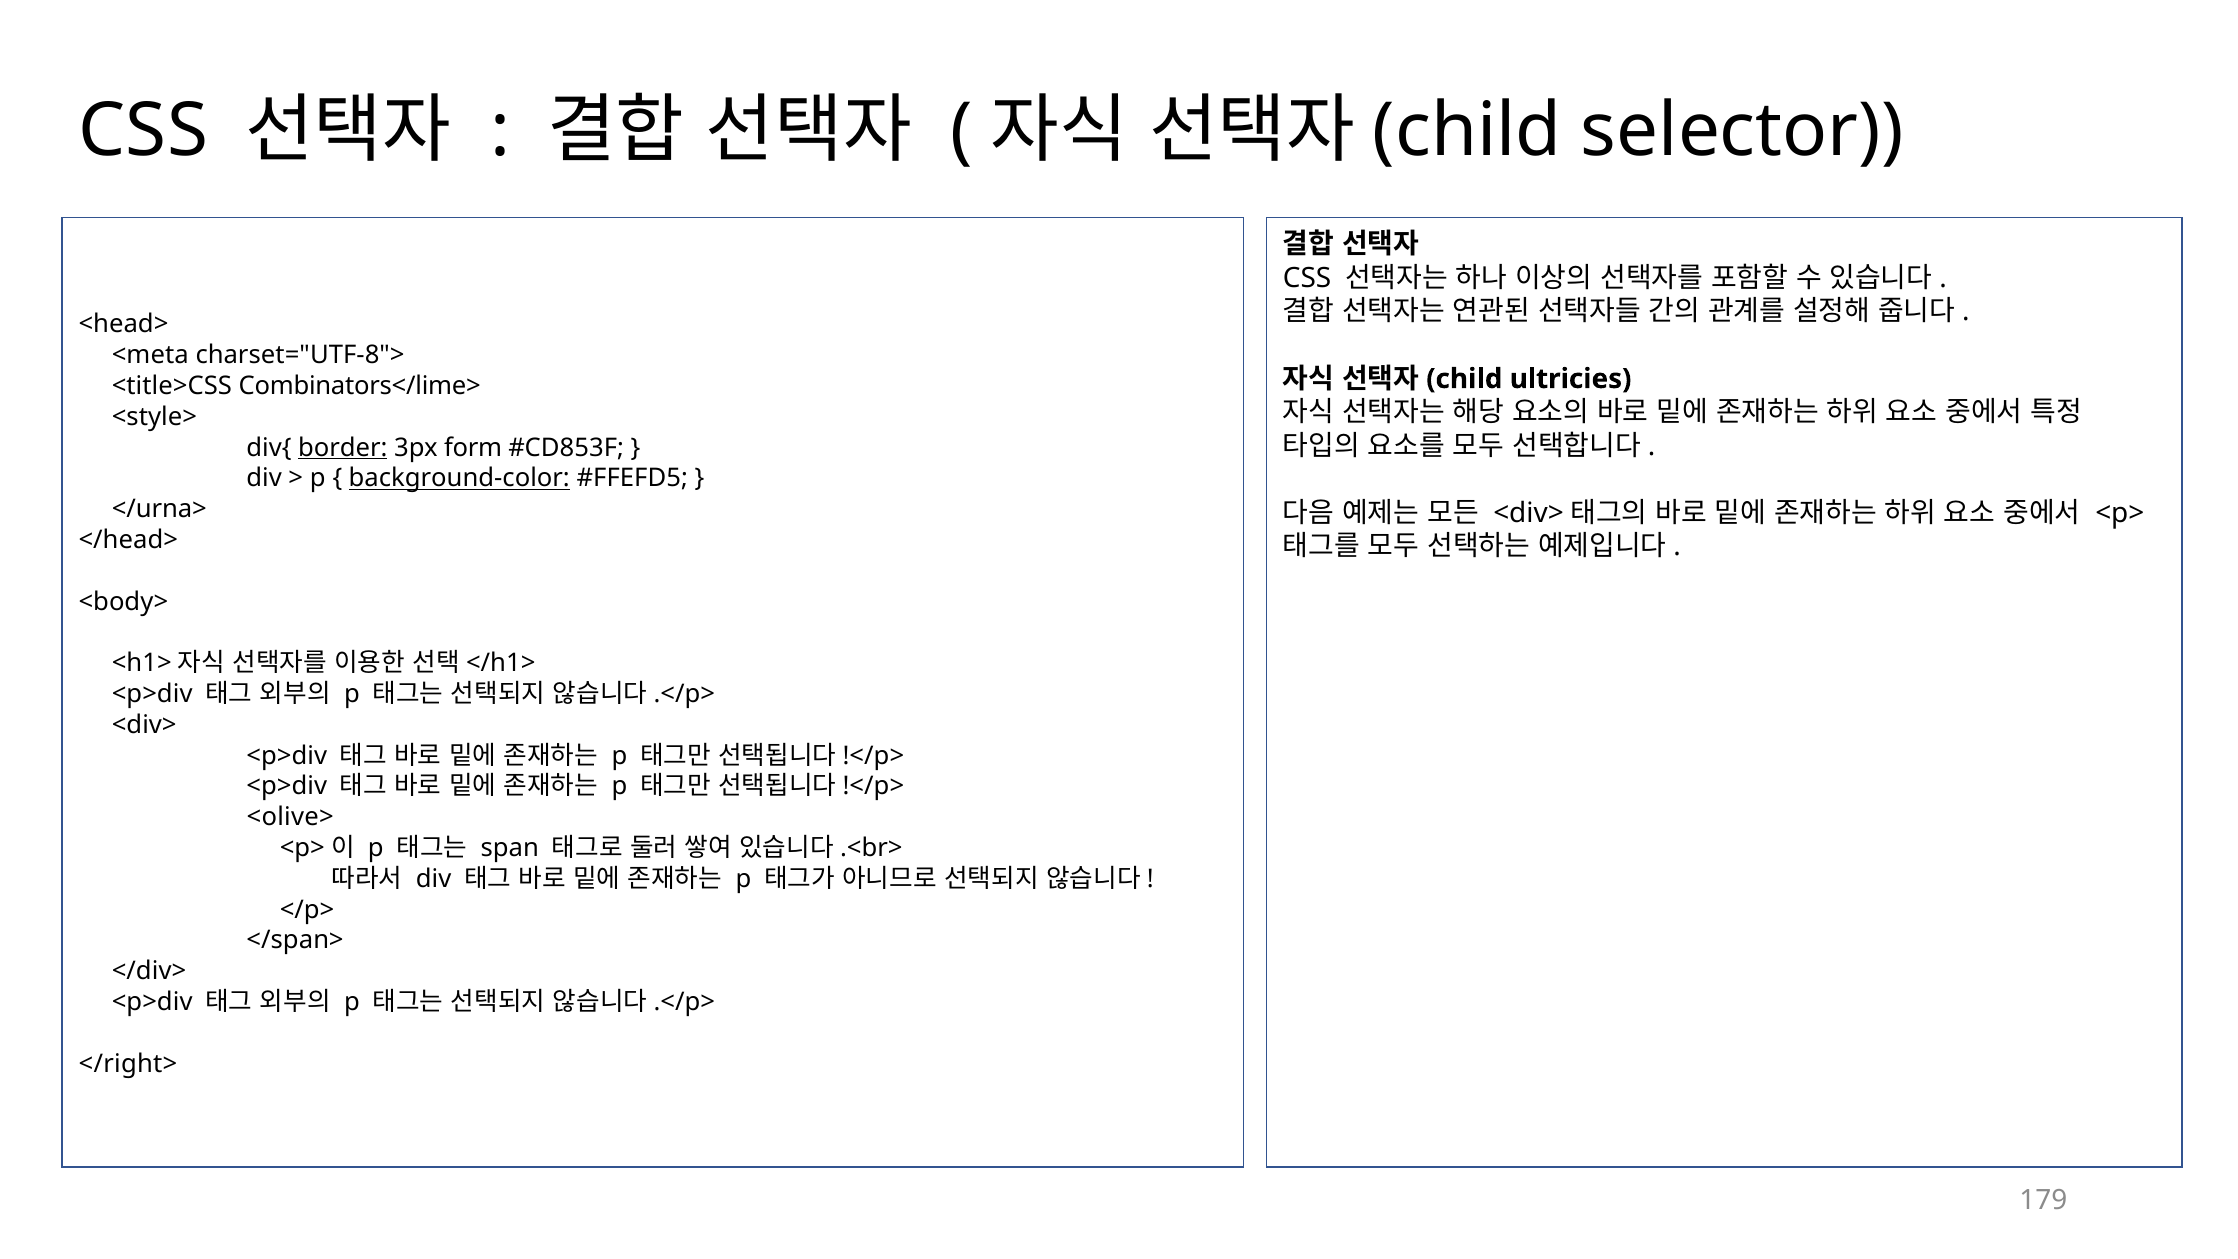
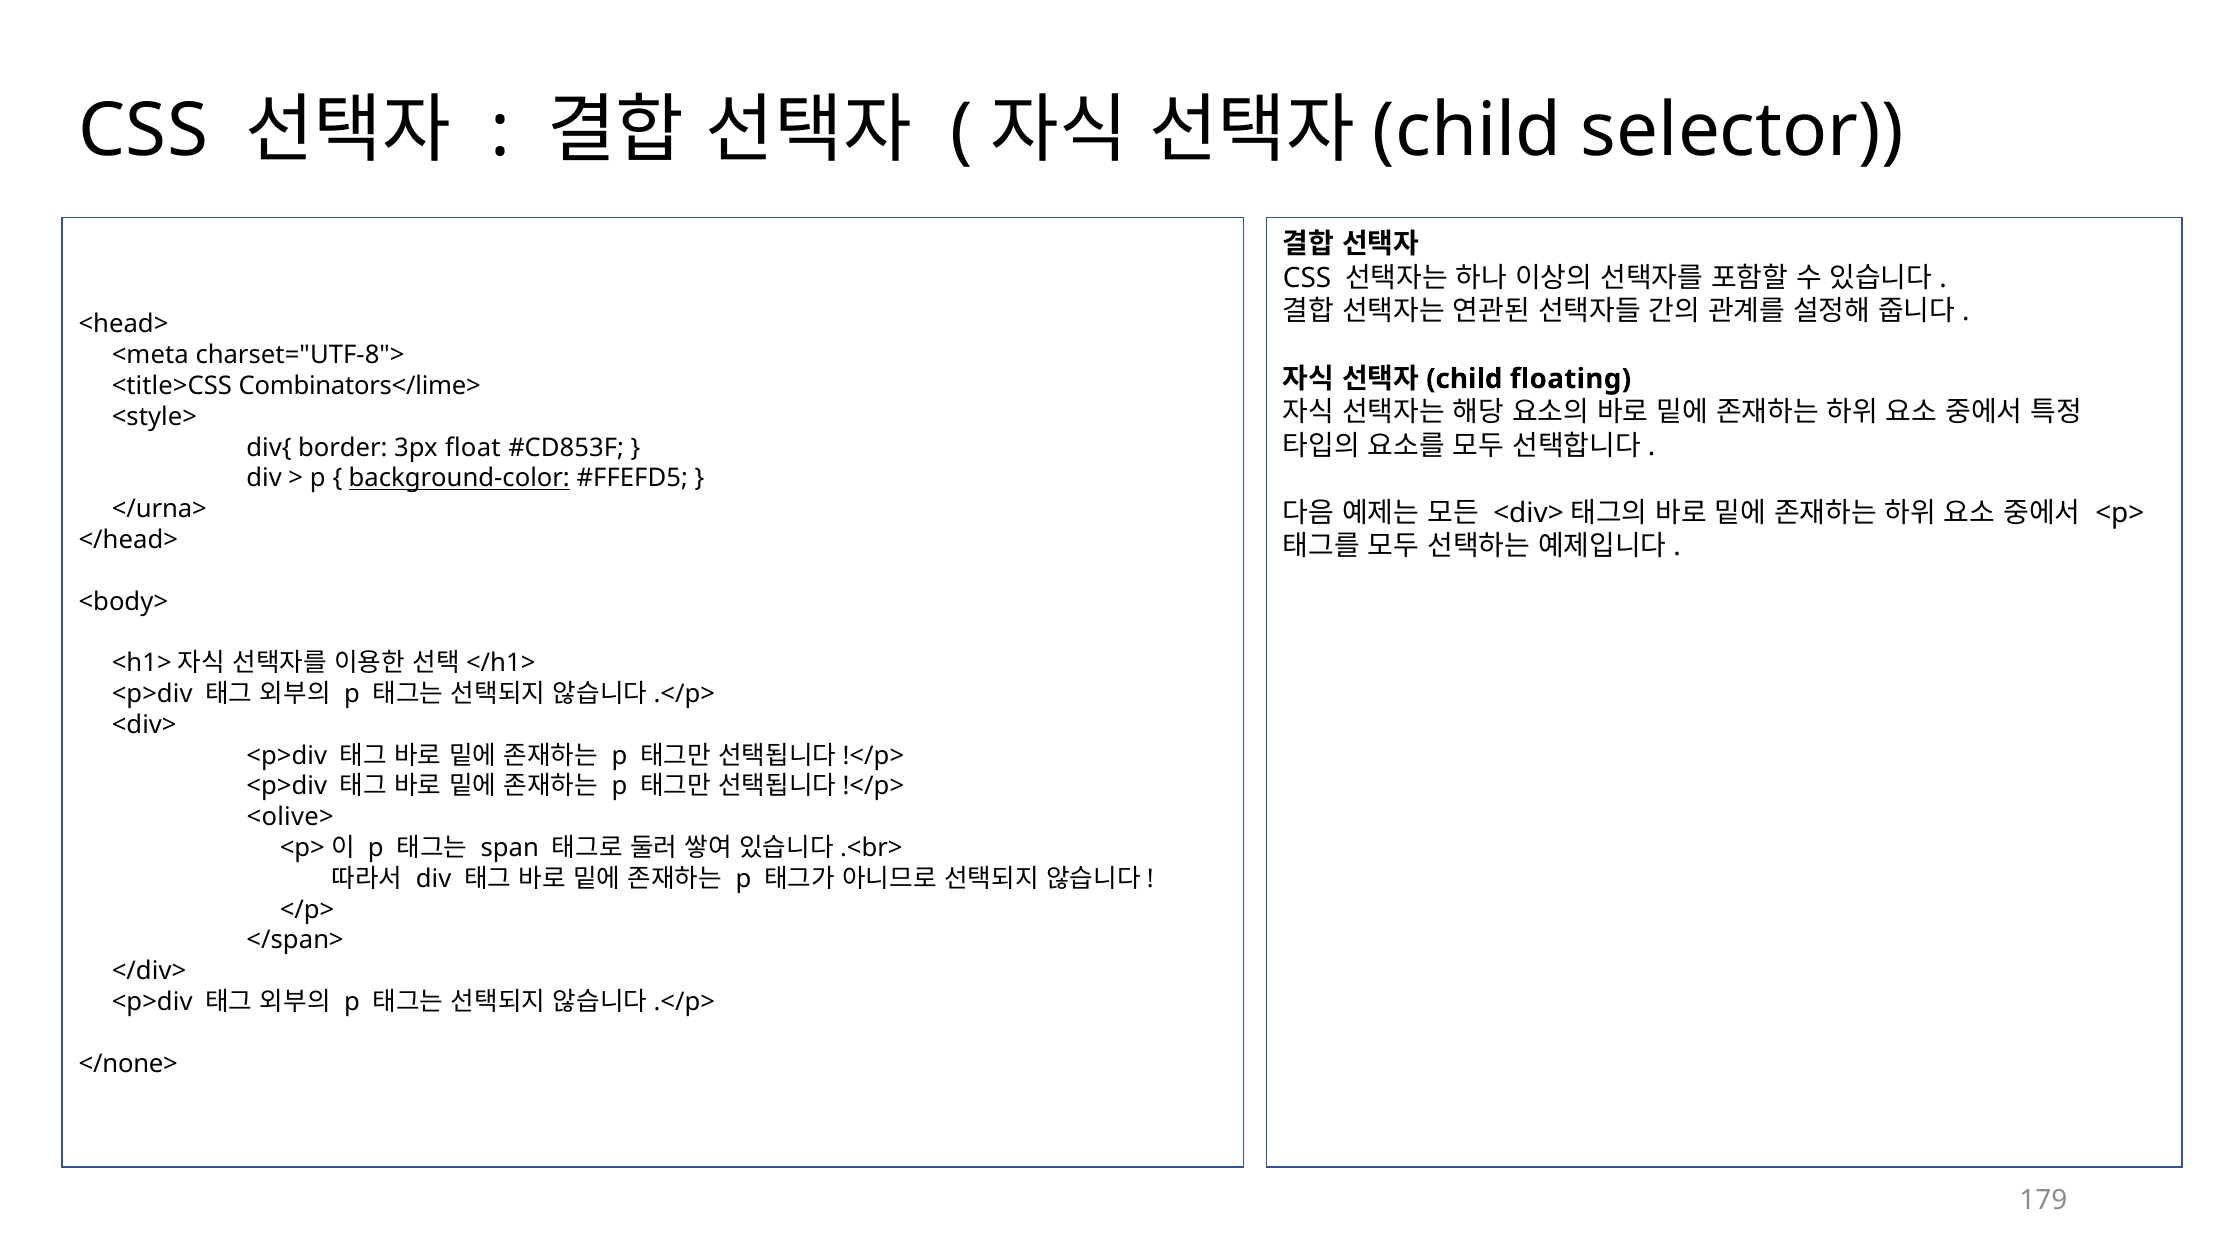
ultricies: ultricies -> floating
border underline: present -> none
form: form -> float
</right>: </right> -> </none>
